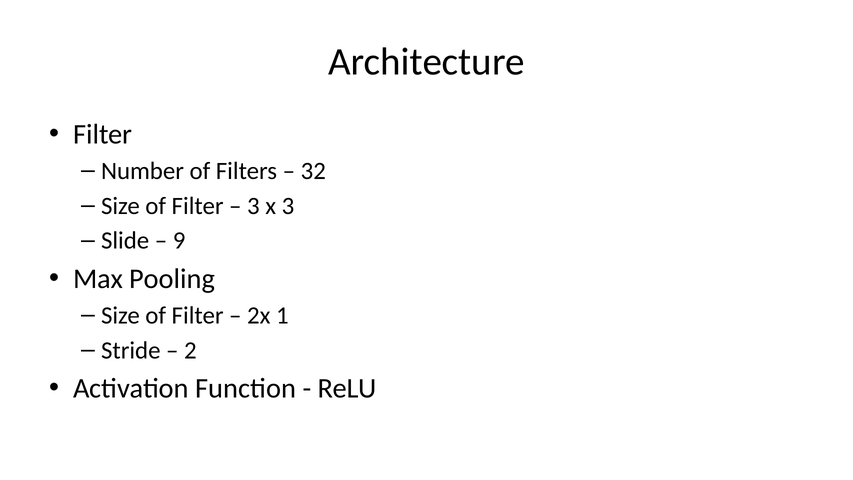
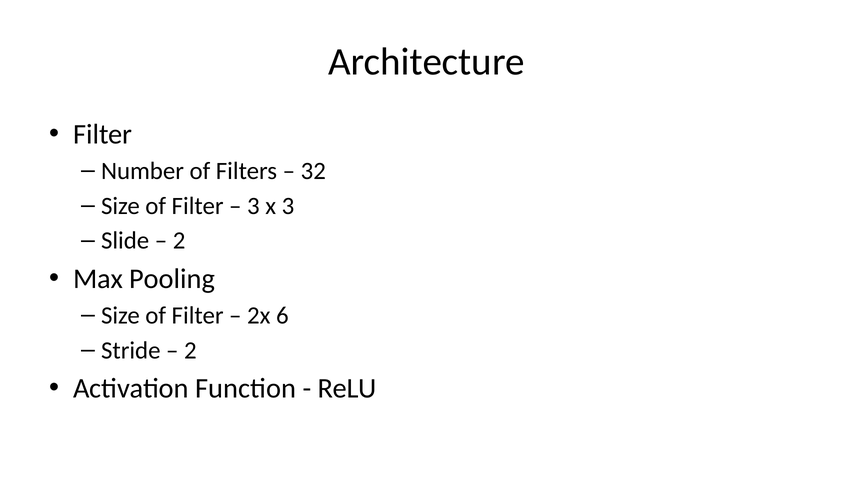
9 at (179, 241): 9 -> 2
1: 1 -> 6
